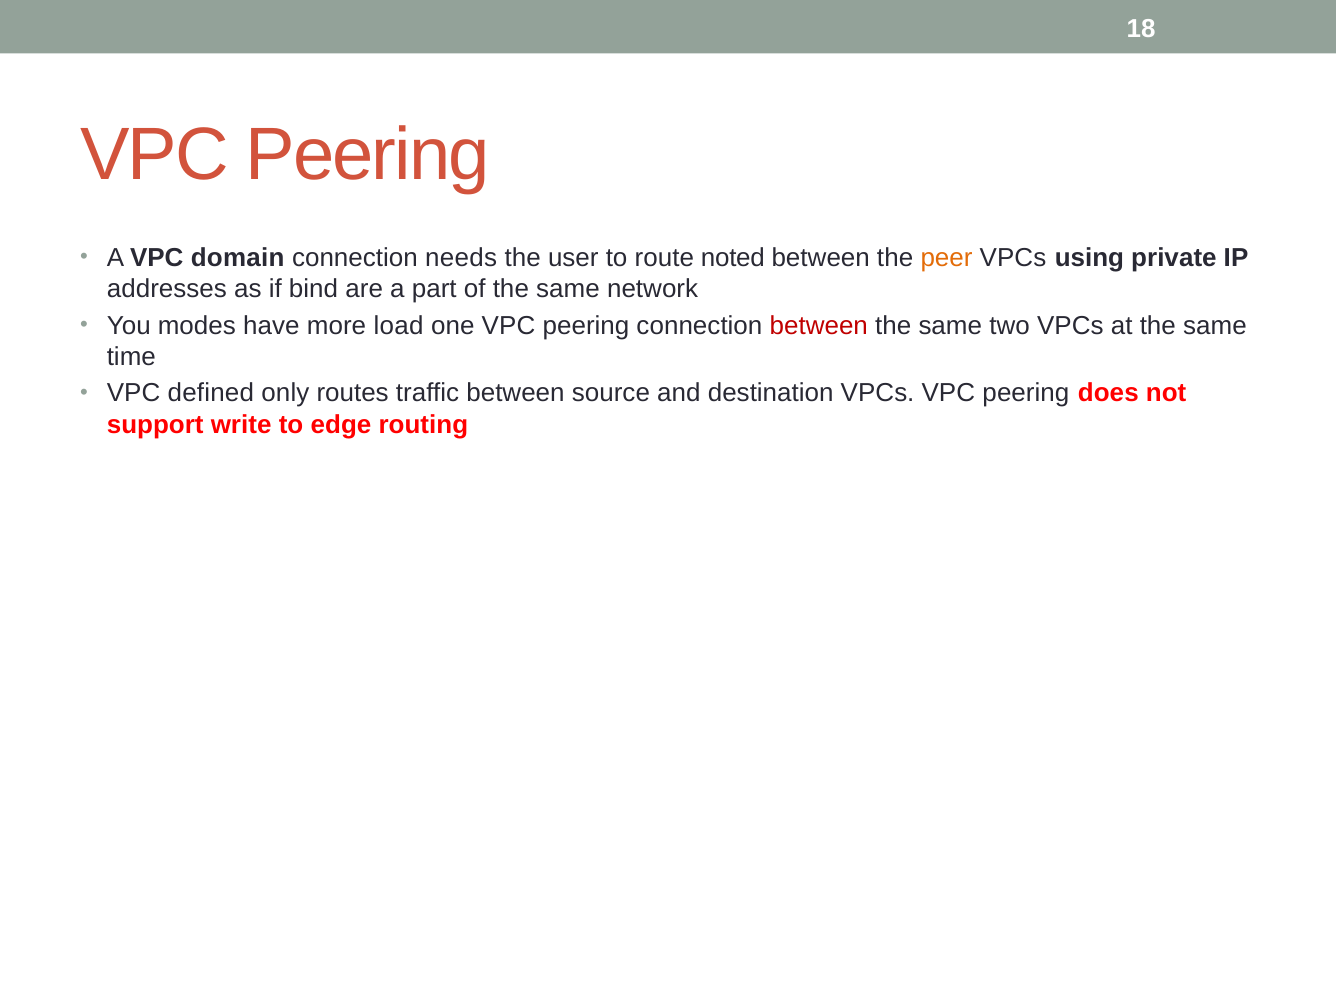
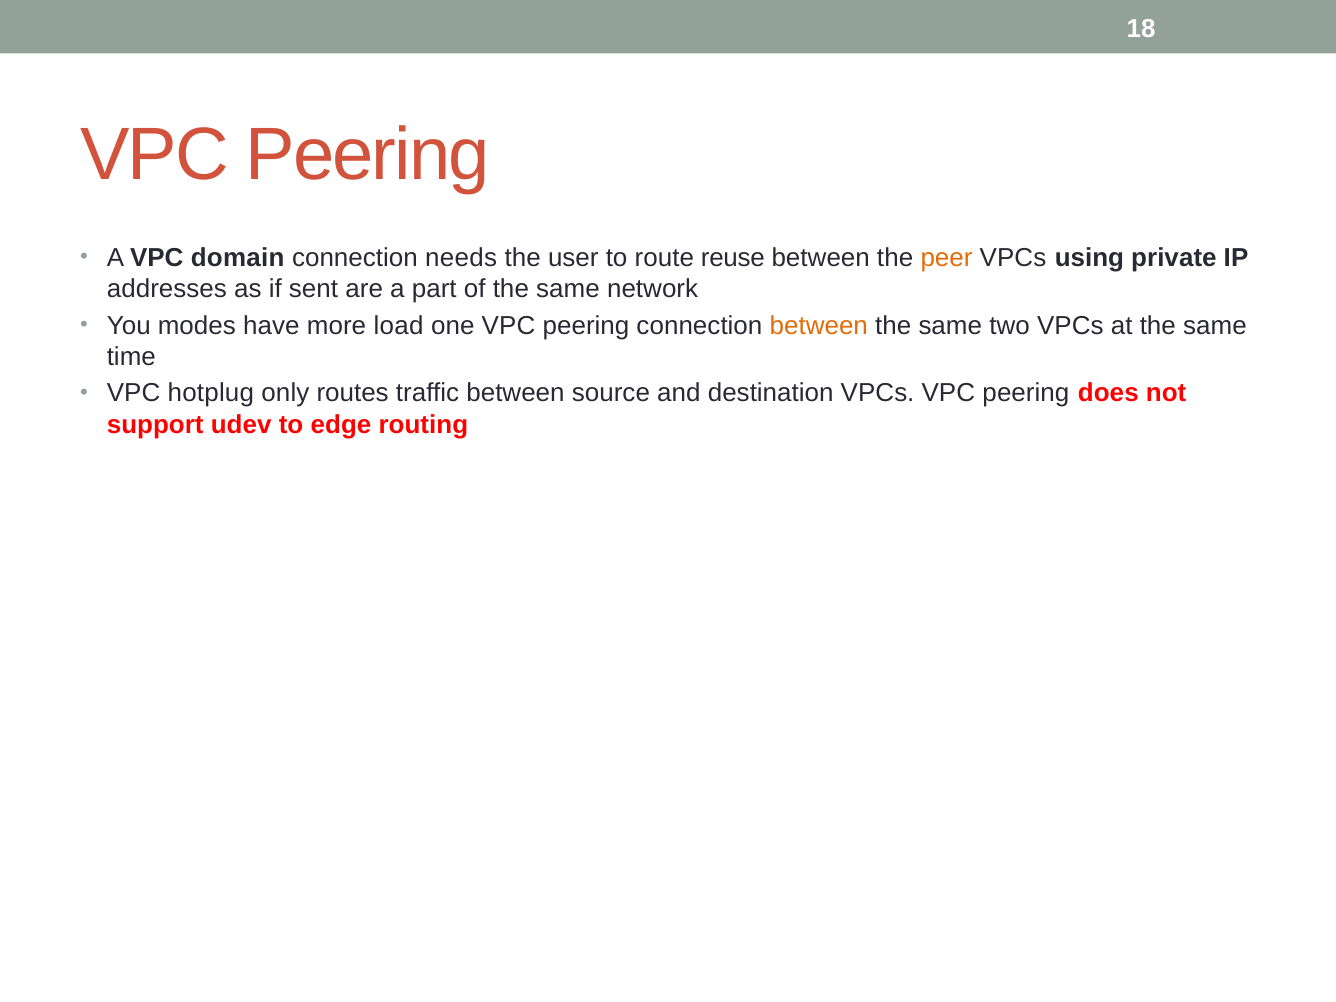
noted: noted -> reuse
bind: bind -> sent
between at (819, 326) colour: red -> orange
defined: defined -> hotplug
write: write -> udev
